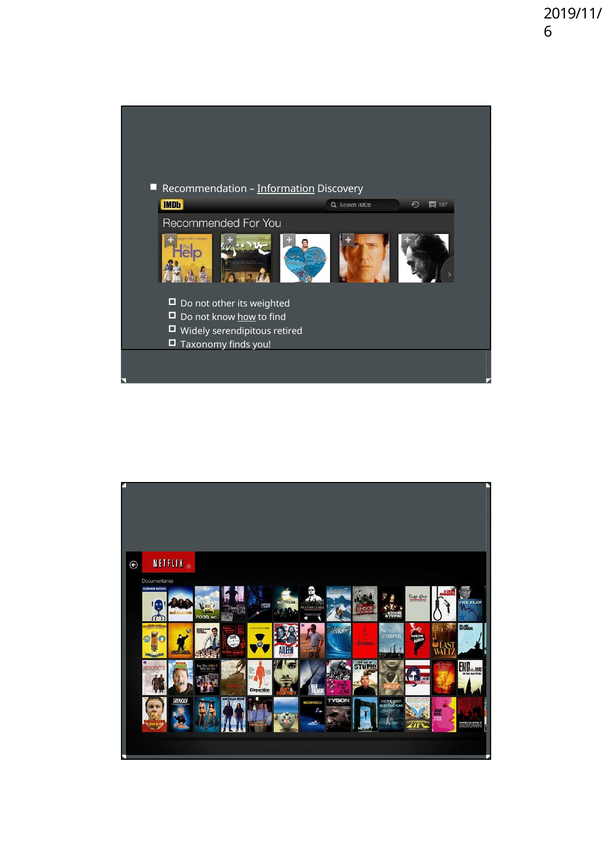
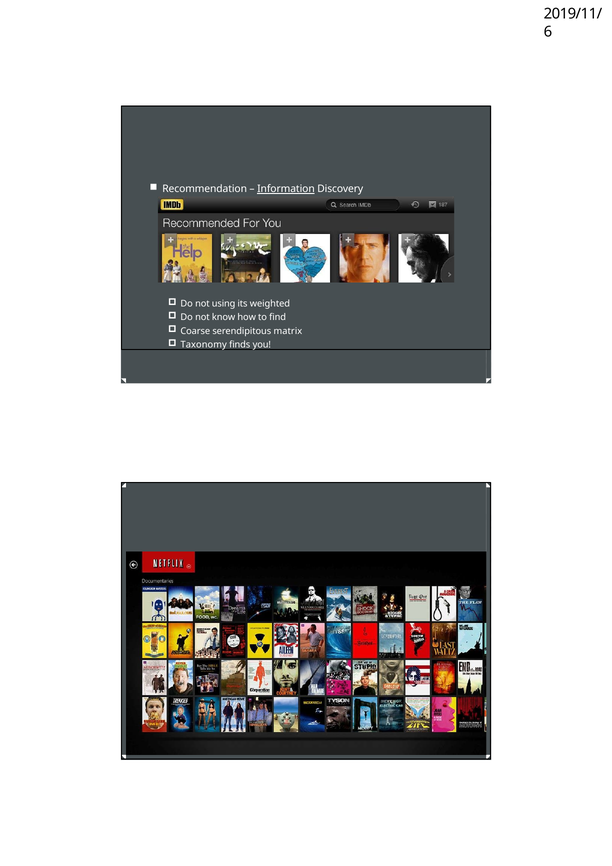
other: other -> using
how underline: present -> none
Widely: Widely -> Coarse
retired: retired -> matrix
